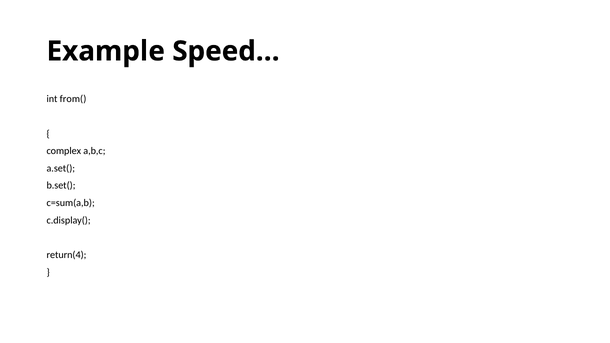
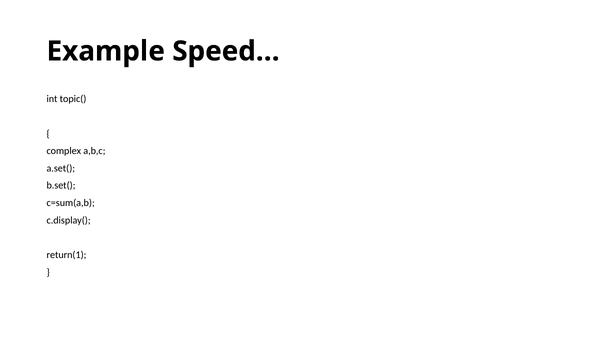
from(: from( -> topic(
return(4: return(4 -> return(1
